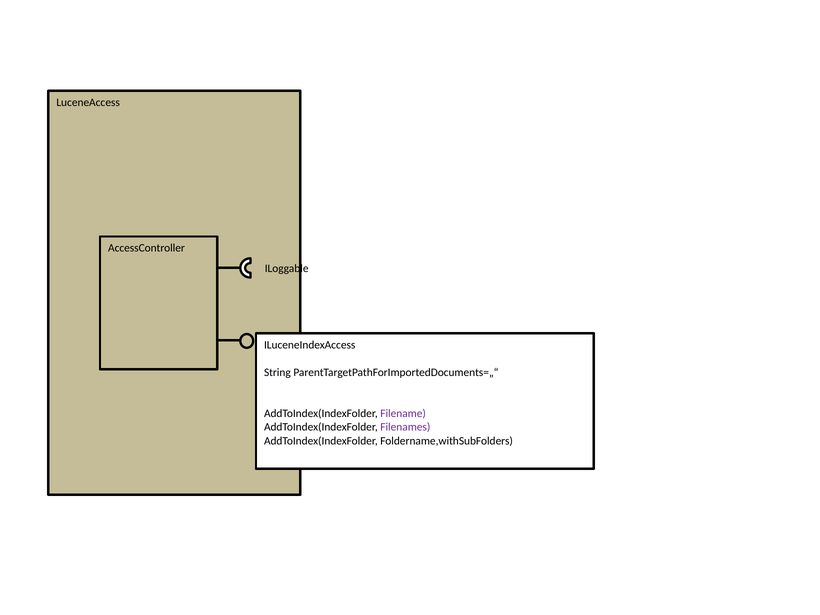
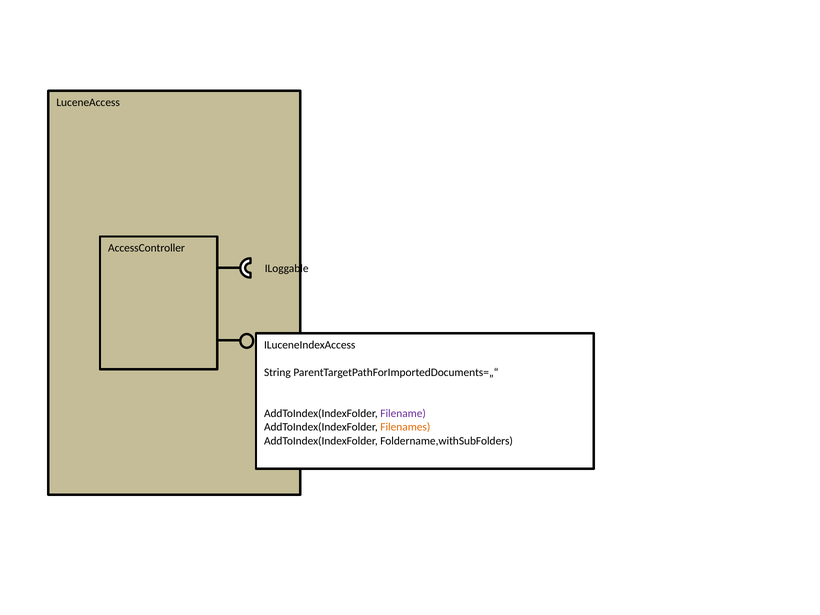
Filenames colour: purple -> orange
